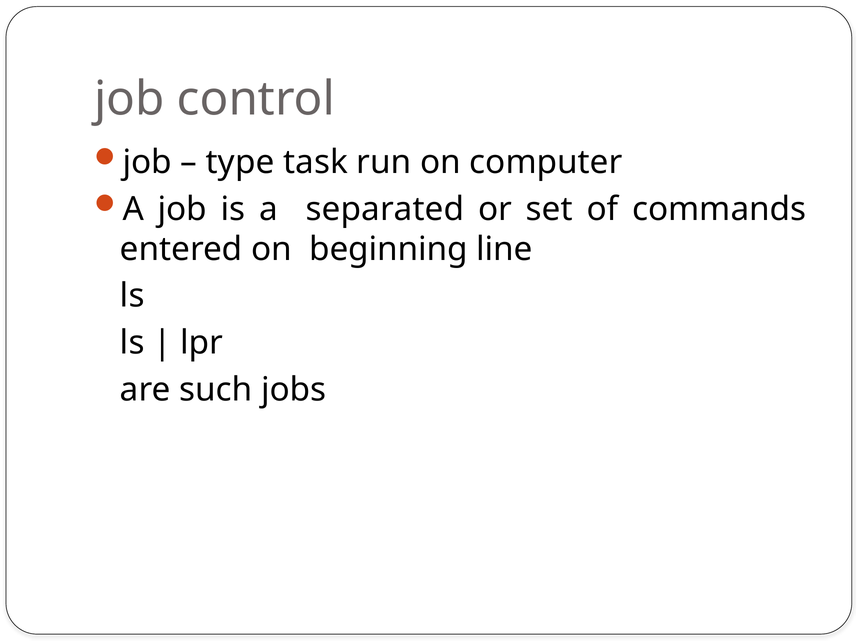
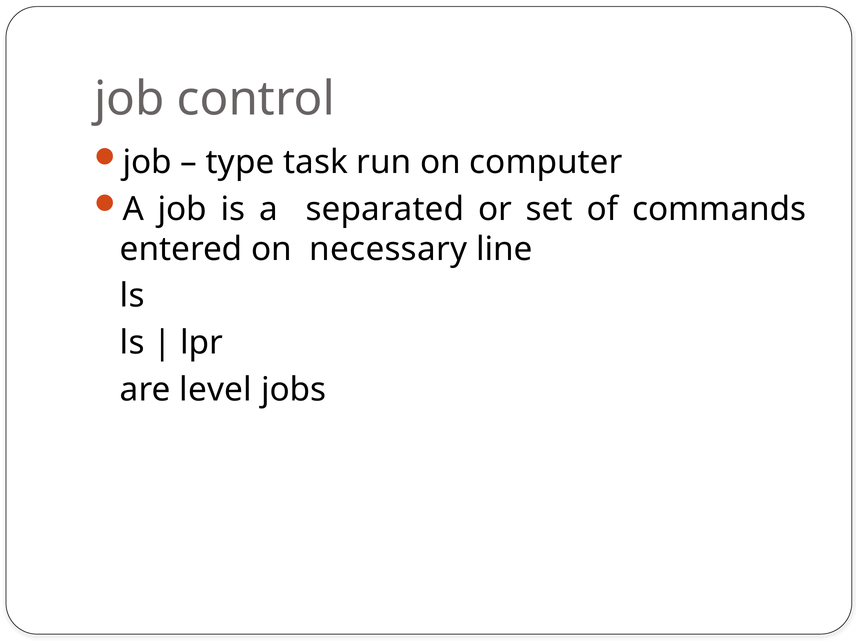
beginning: beginning -> necessary
such: such -> level
